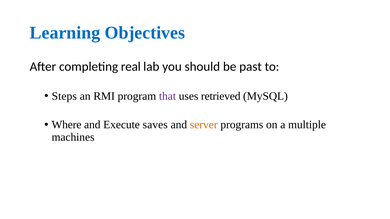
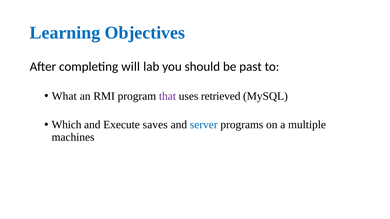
real: real -> will
Steps: Steps -> What
Where: Where -> Which
server colour: orange -> blue
